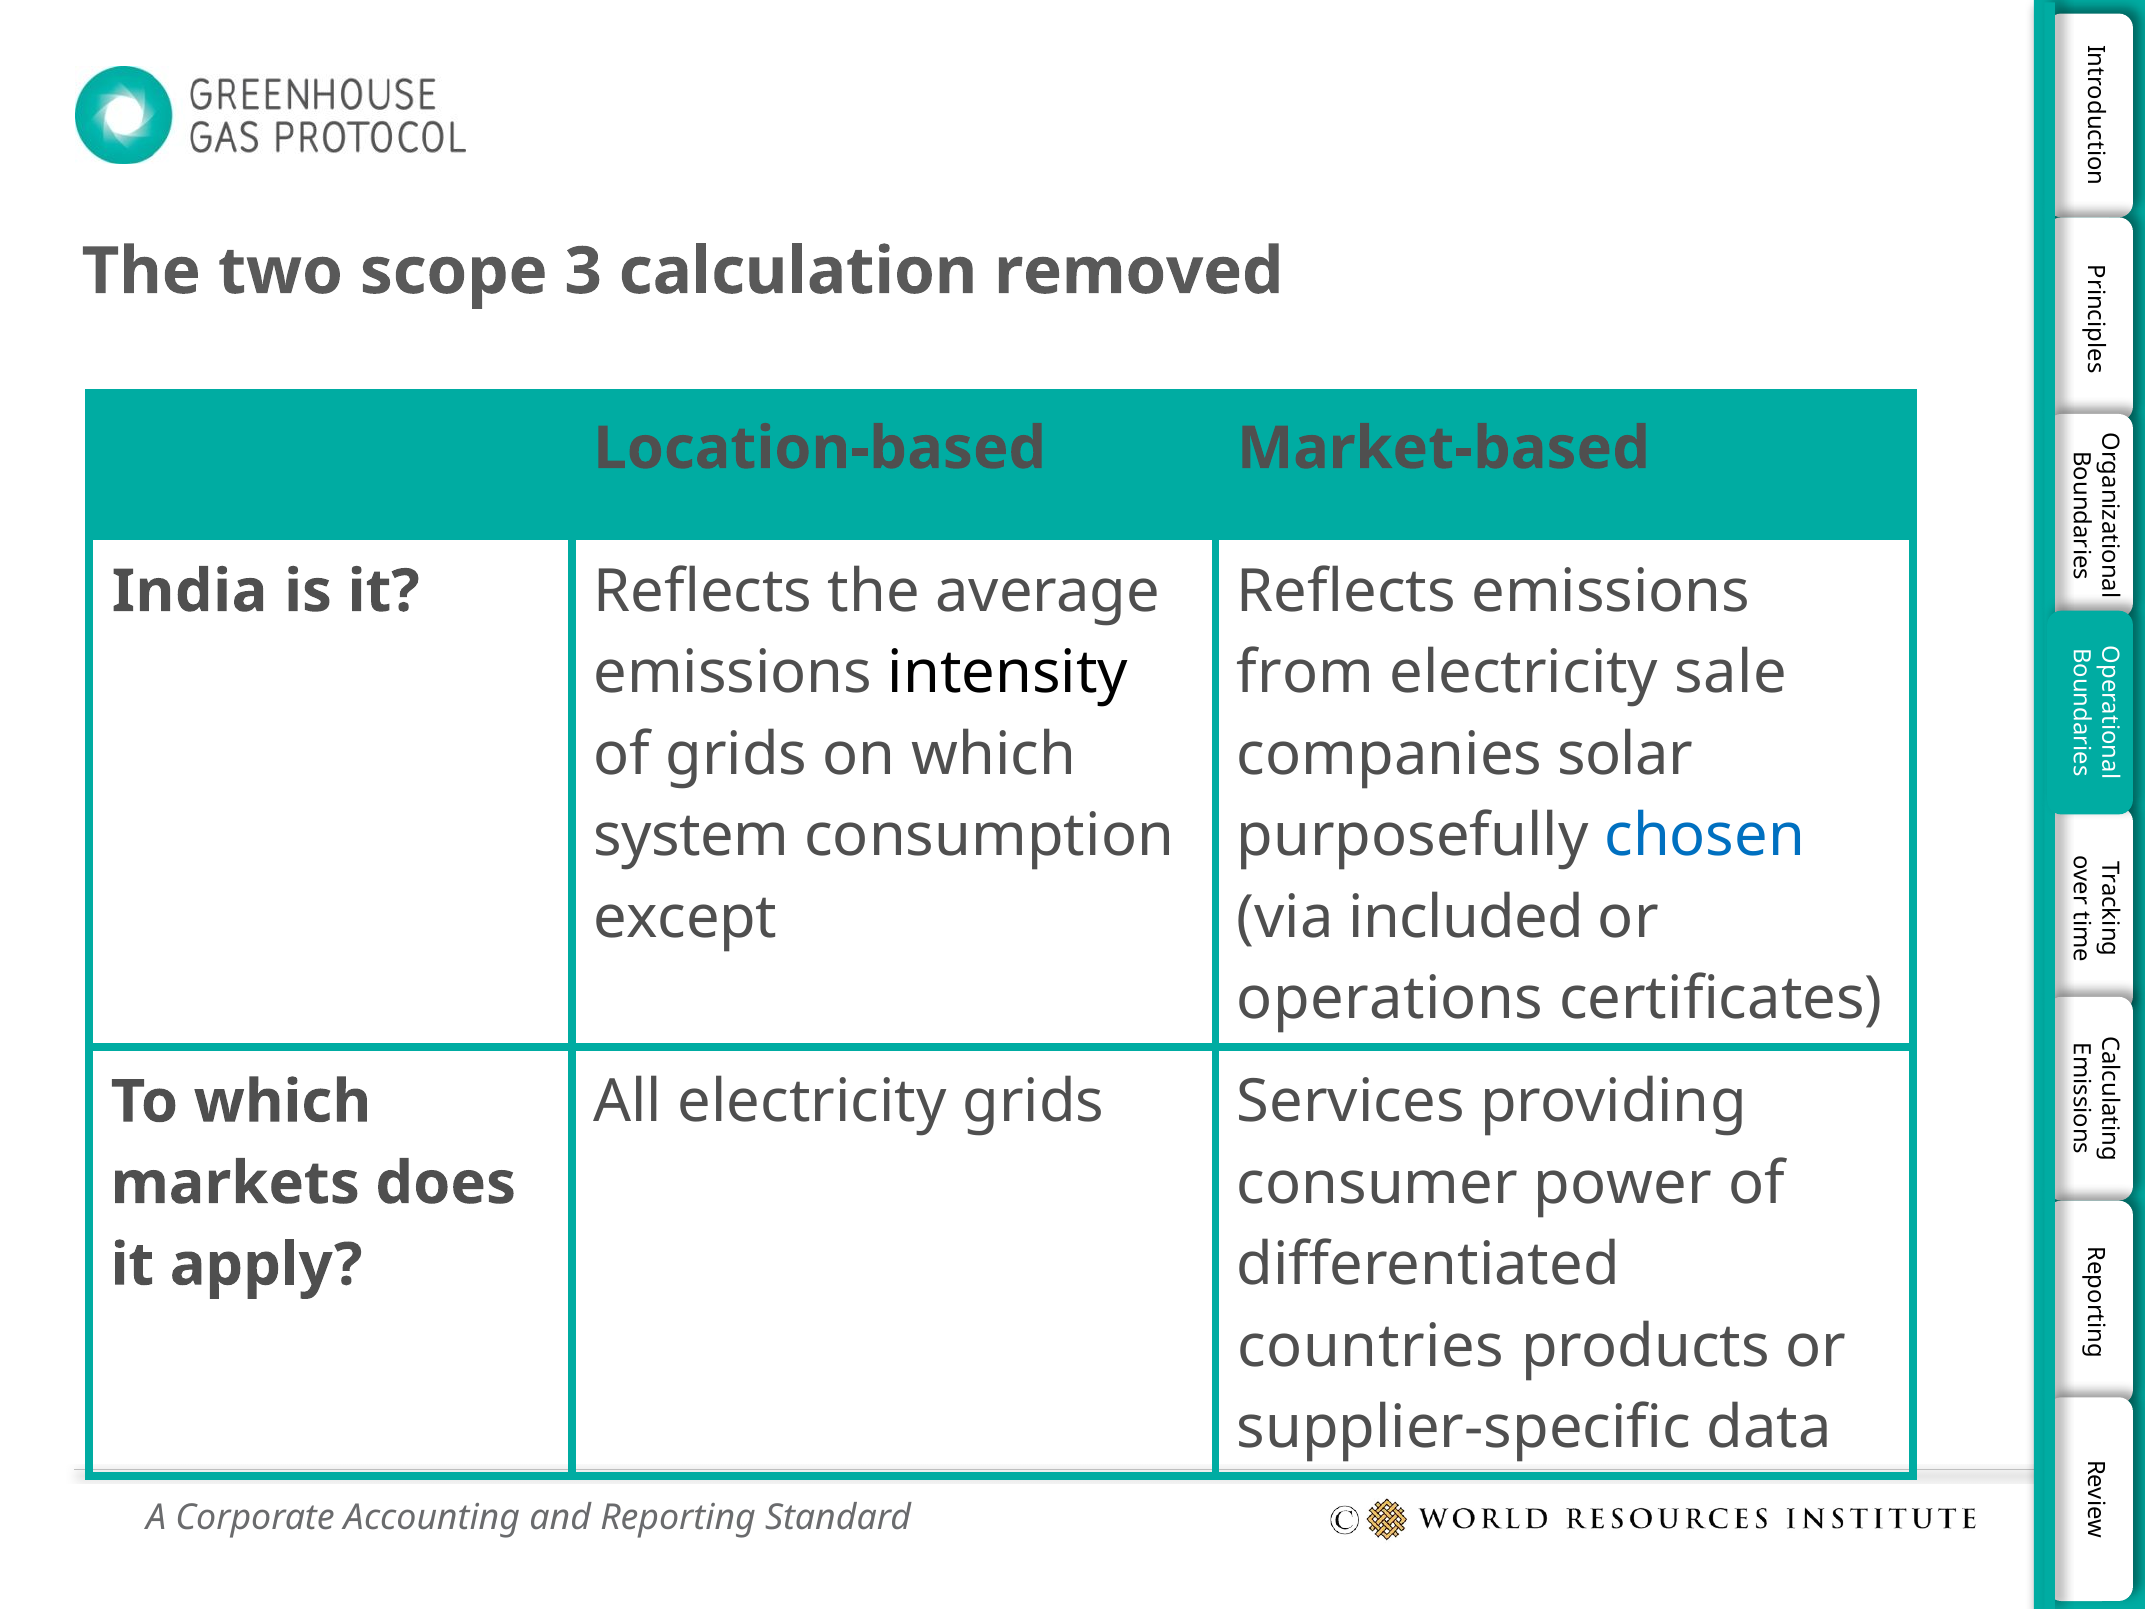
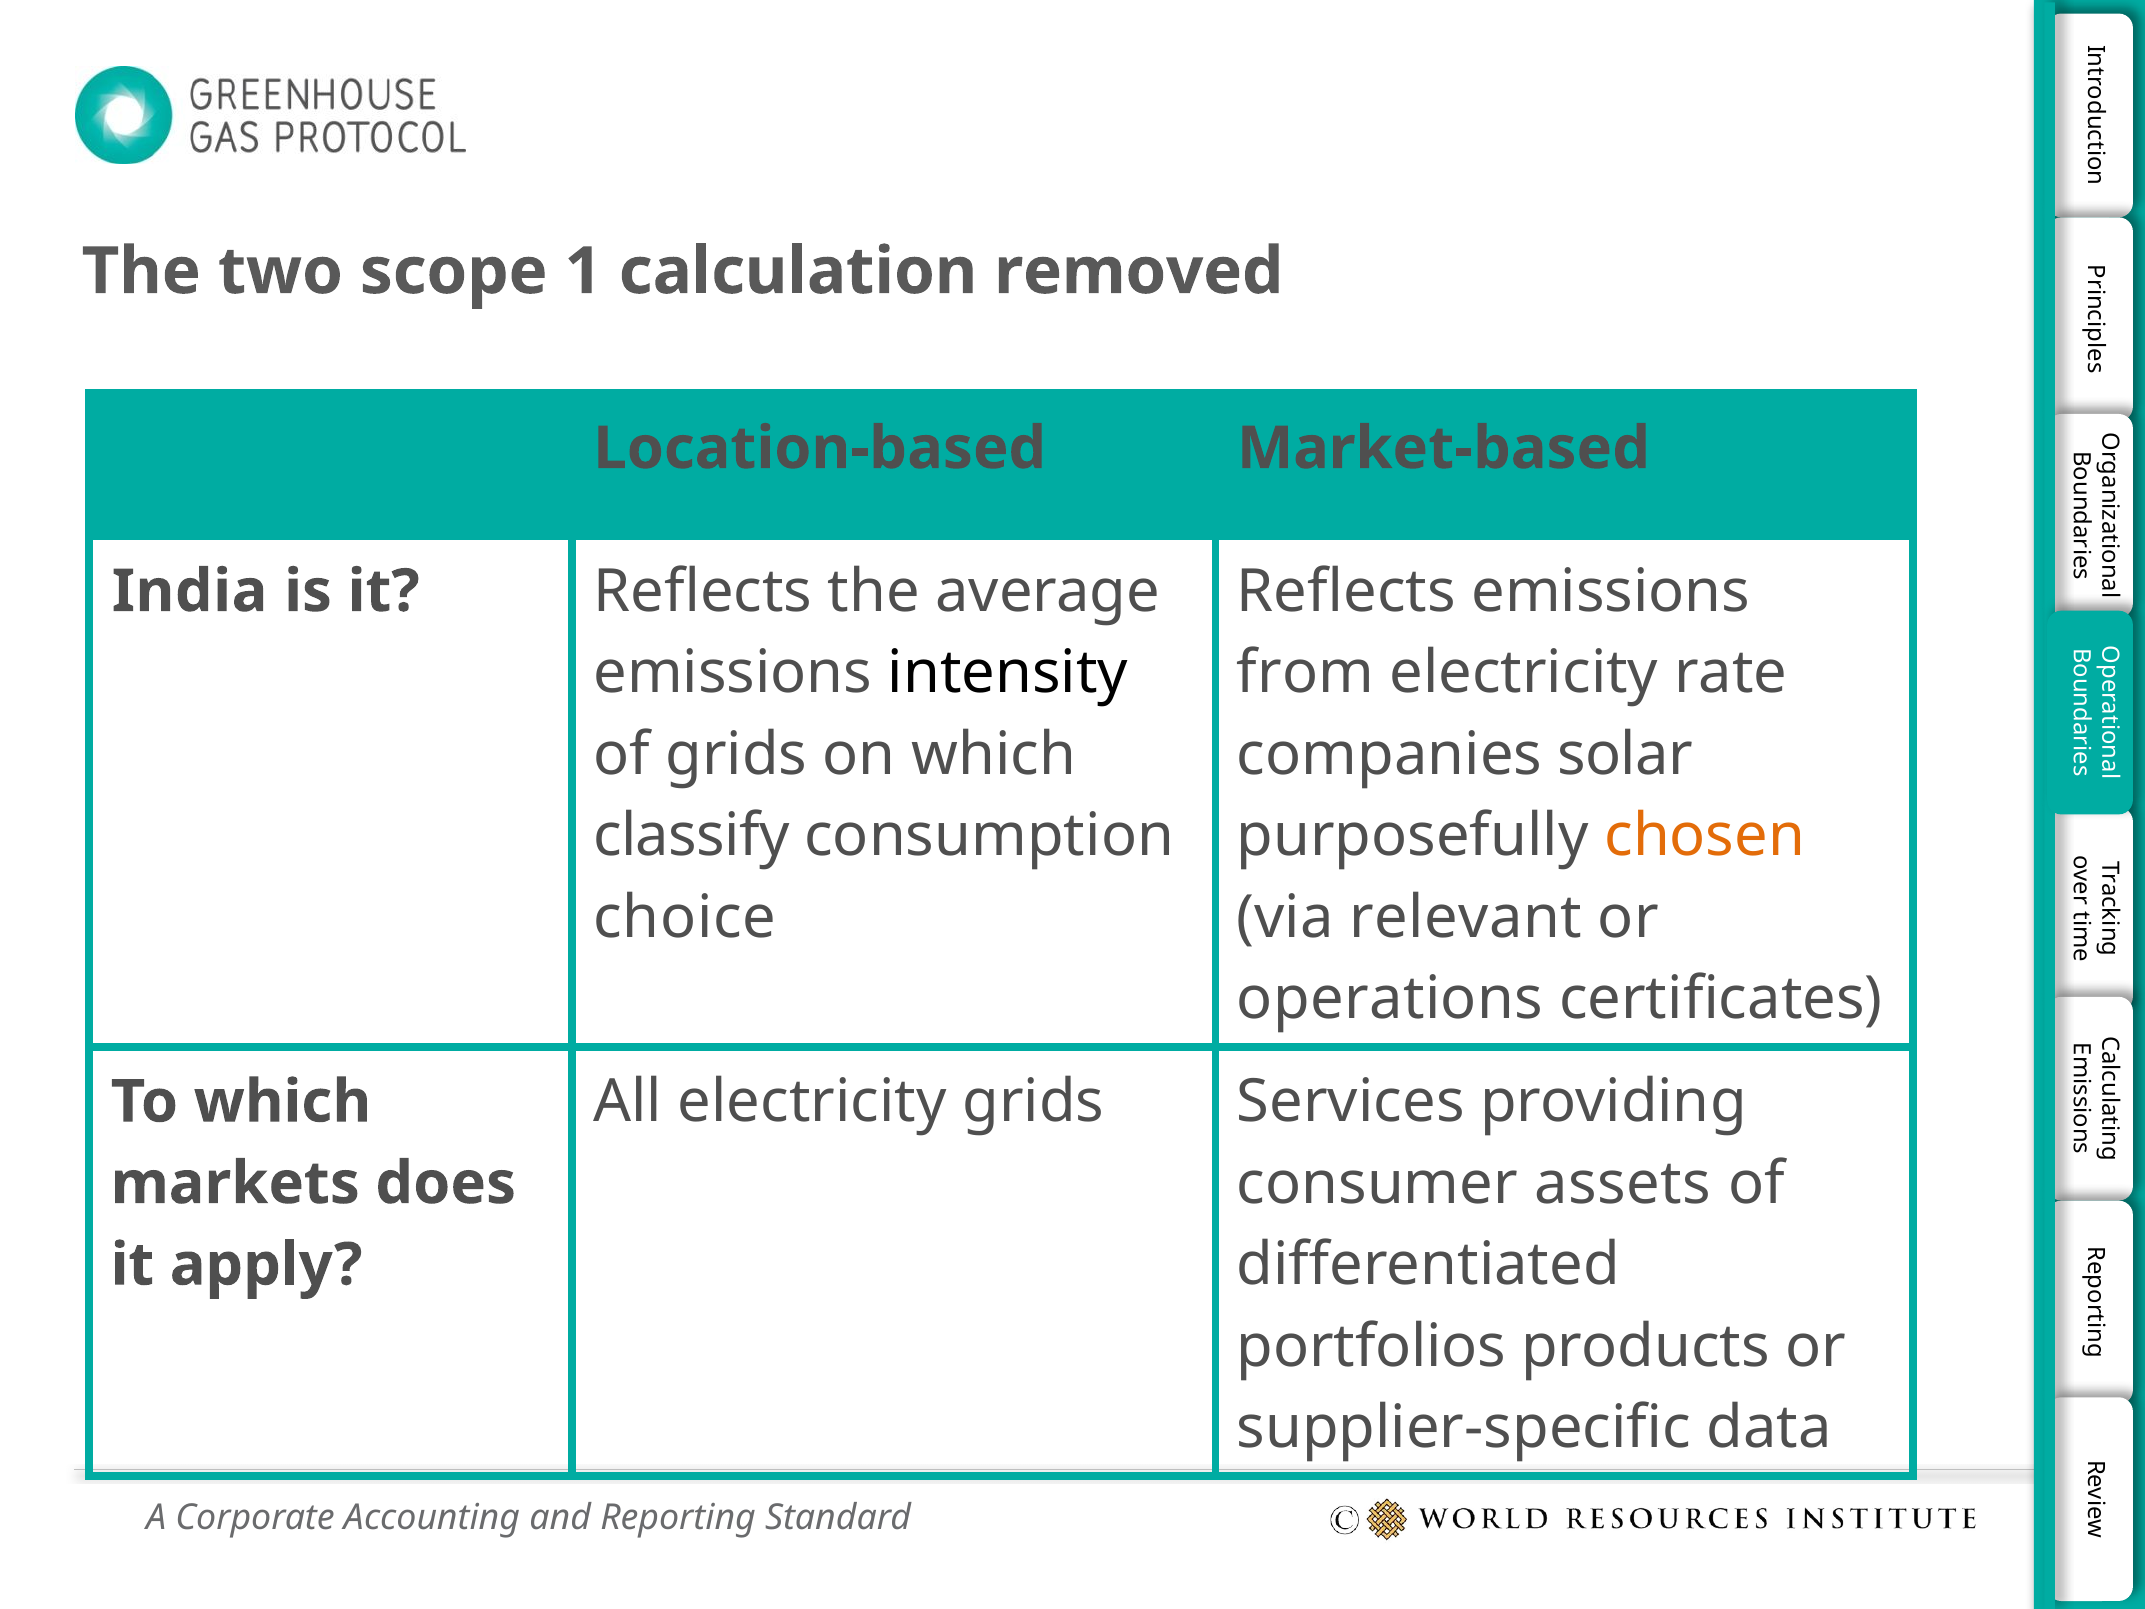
3: 3 -> 1
sale: sale -> rate
system: system -> classify
chosen colour: blue -> orange
except: except -> choice
included: included -> relevant
power: power -> assets
countries: countries -> portfolios
